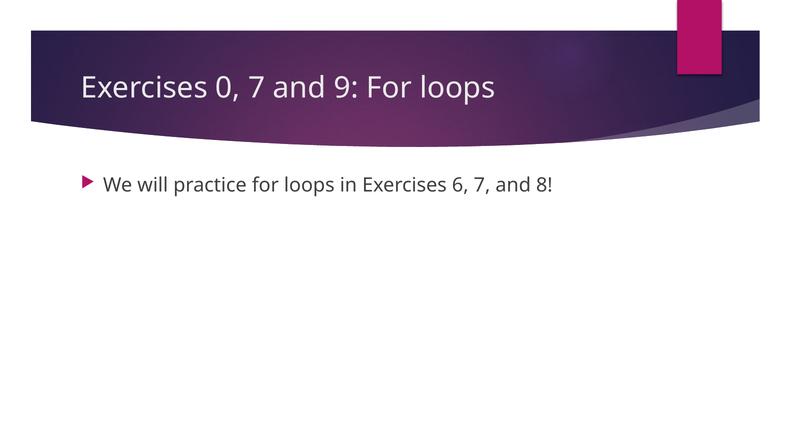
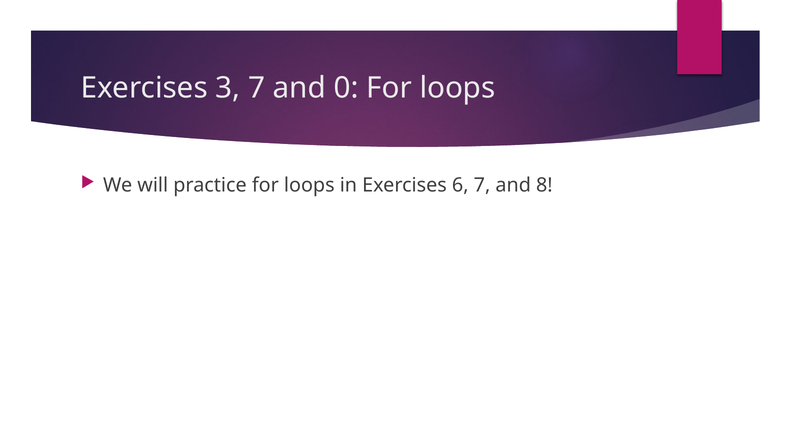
0: 0 -> 3
9: 9 -> 0
